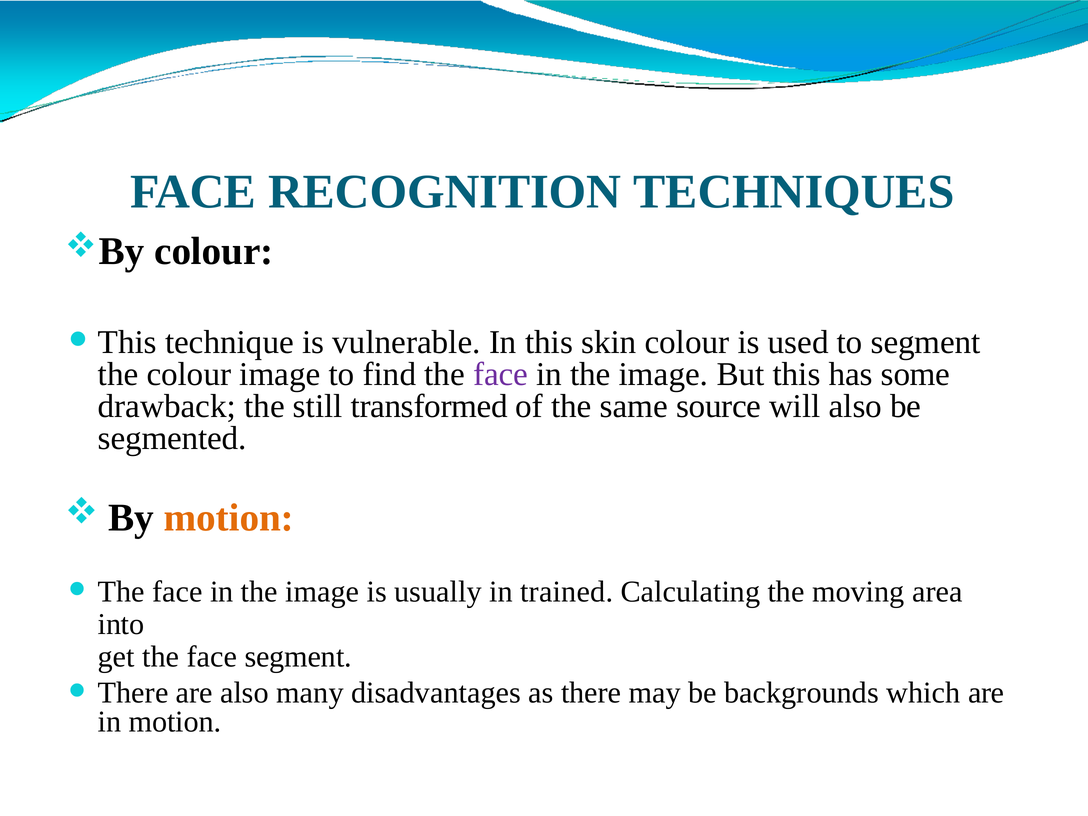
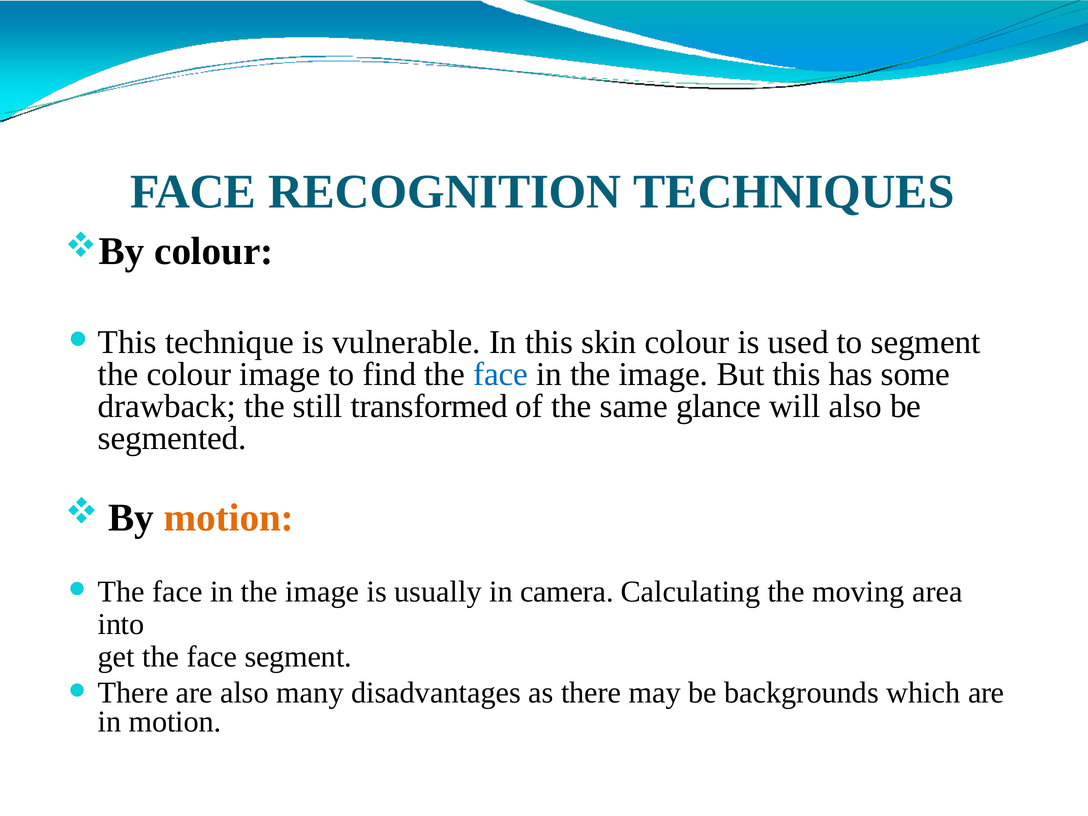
face at (501, 374) colour: purple -> blue
source: source -> glance
trained: trained -> camera
